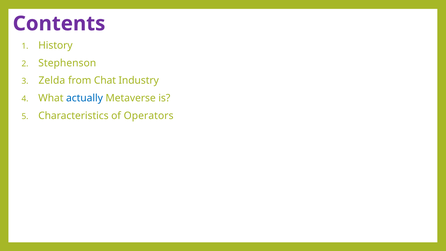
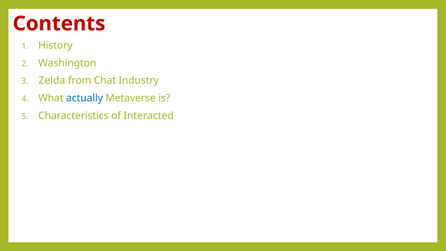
Contents colour: purple -> red
Stephenson: Stephenson -> Washington
Operators: Operators -> Interacted
